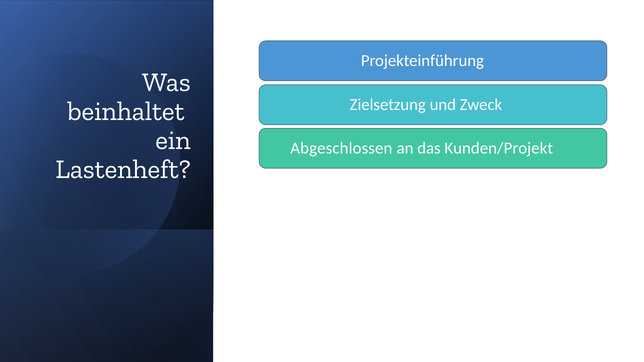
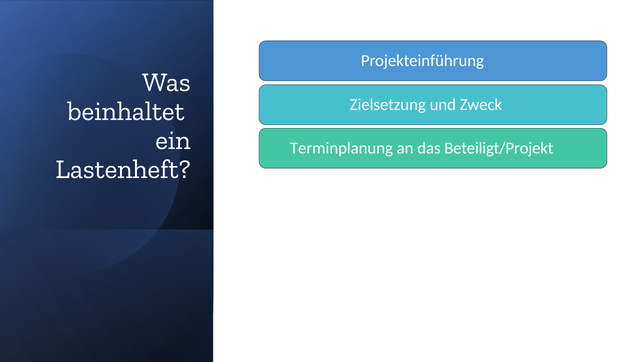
Abgeschlossen: Abgeschlossen -> Terminplanung
Kunden/Projekt: Kunden/Projekt -> Beteiligt/Projekt
